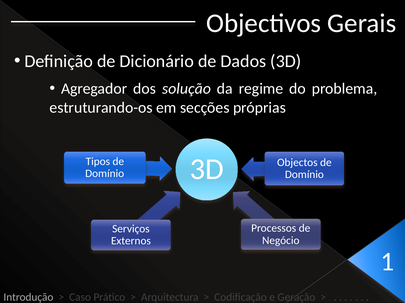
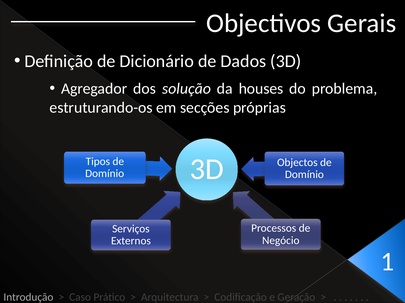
regime: regime -> houses
